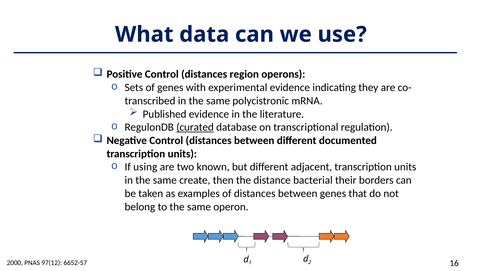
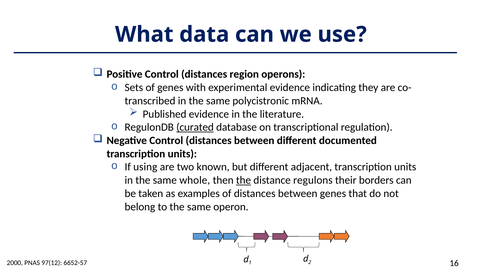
create: create -> whole
the at (244, 180) underline: none -> present
bacterial: bacterial -> regulons
